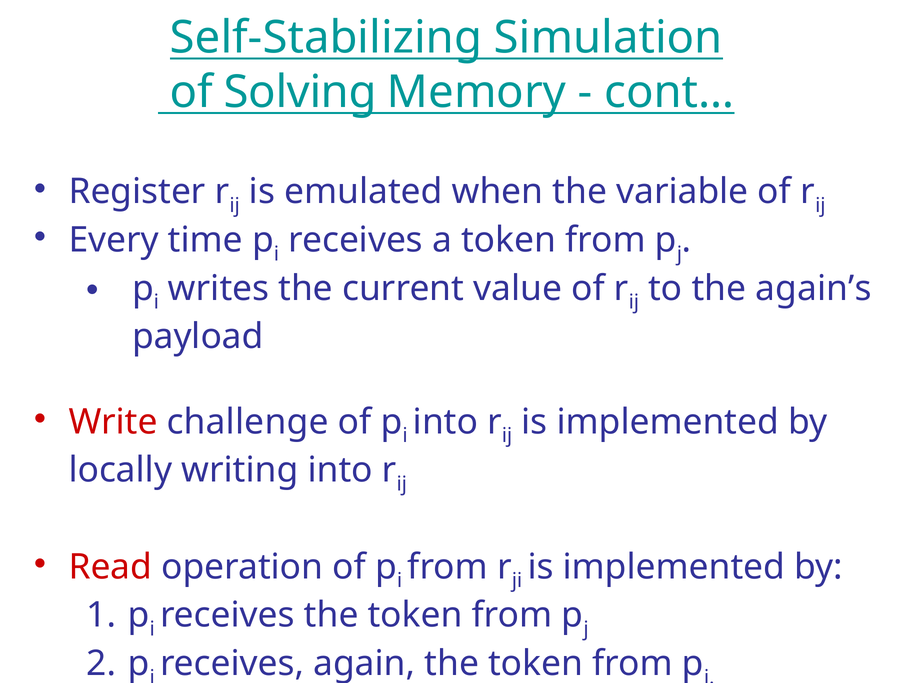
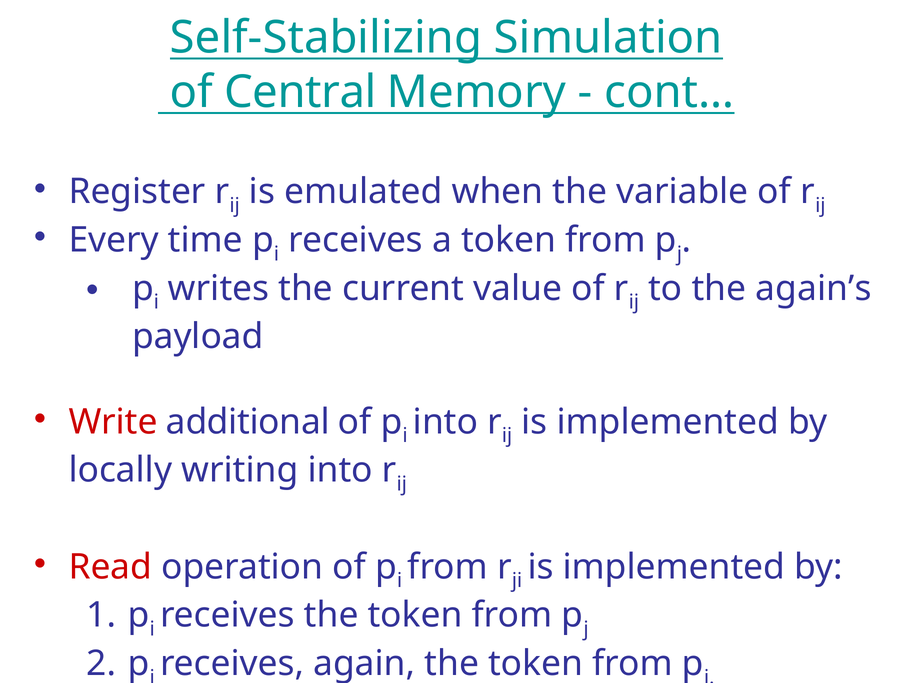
Solving: Solving -> Central
challenge: challenge -> additional
